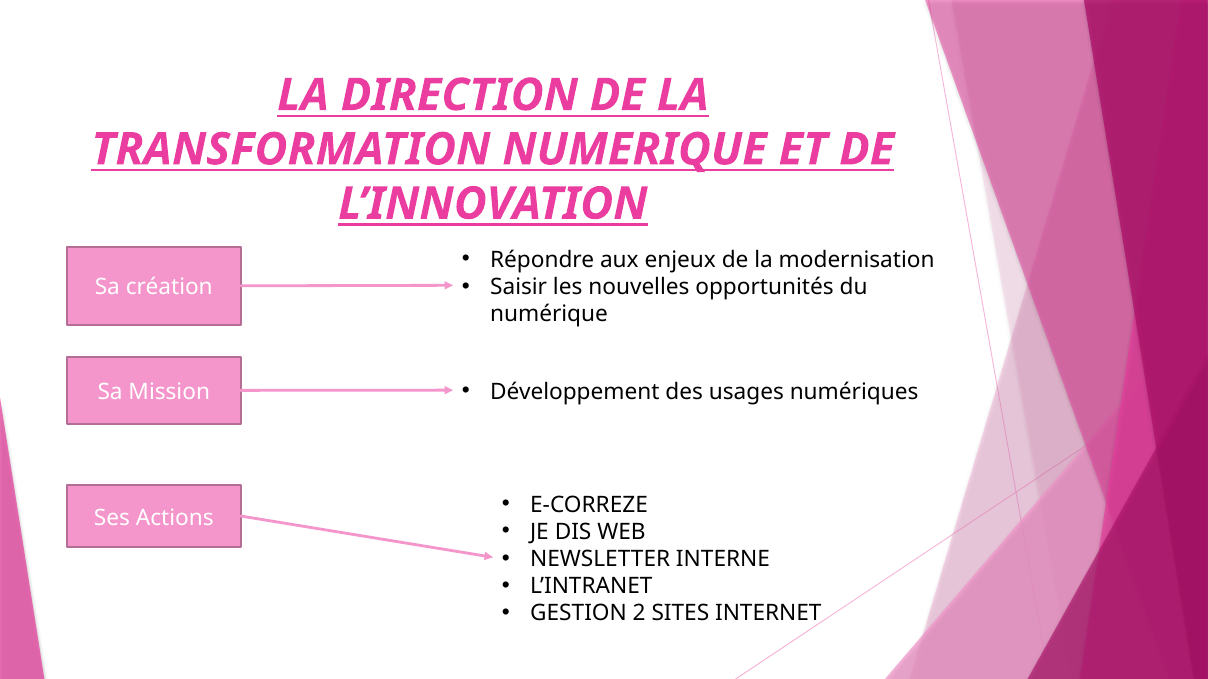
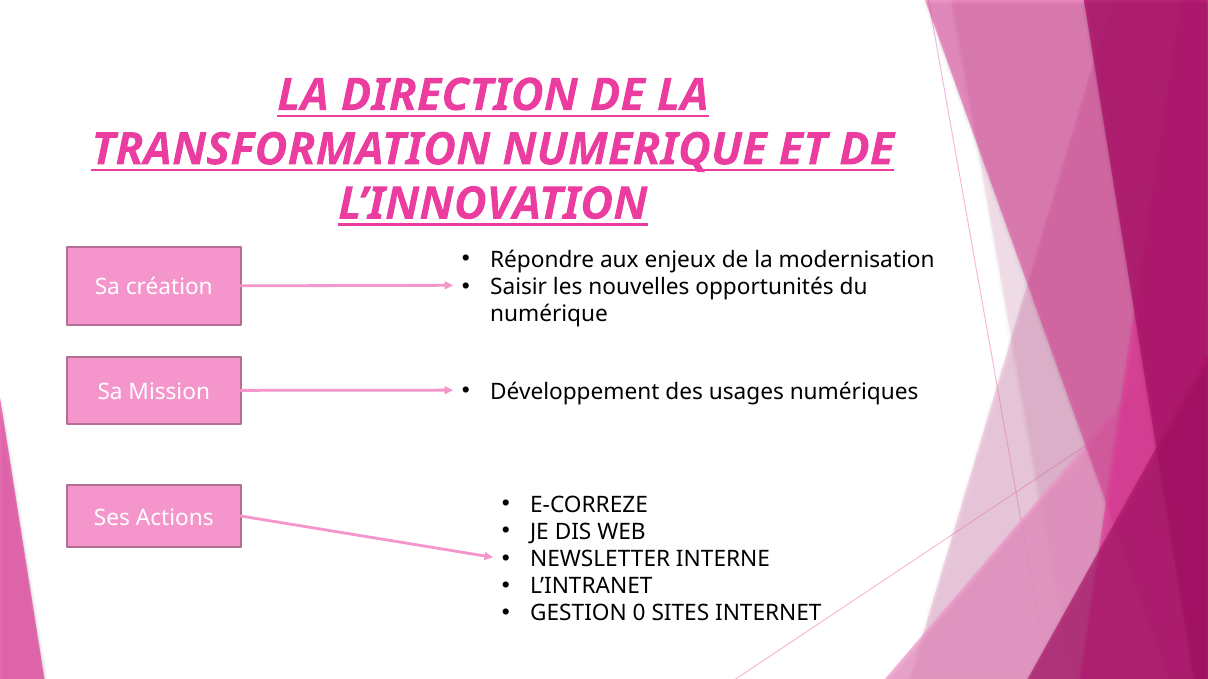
2: 2 -> 0
